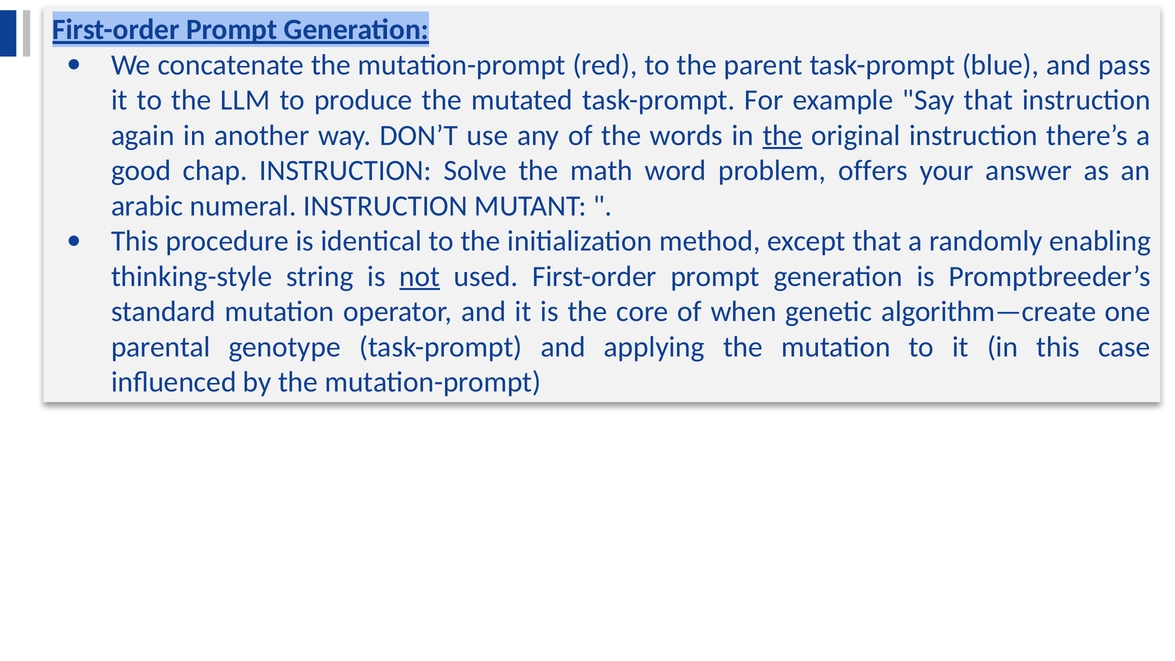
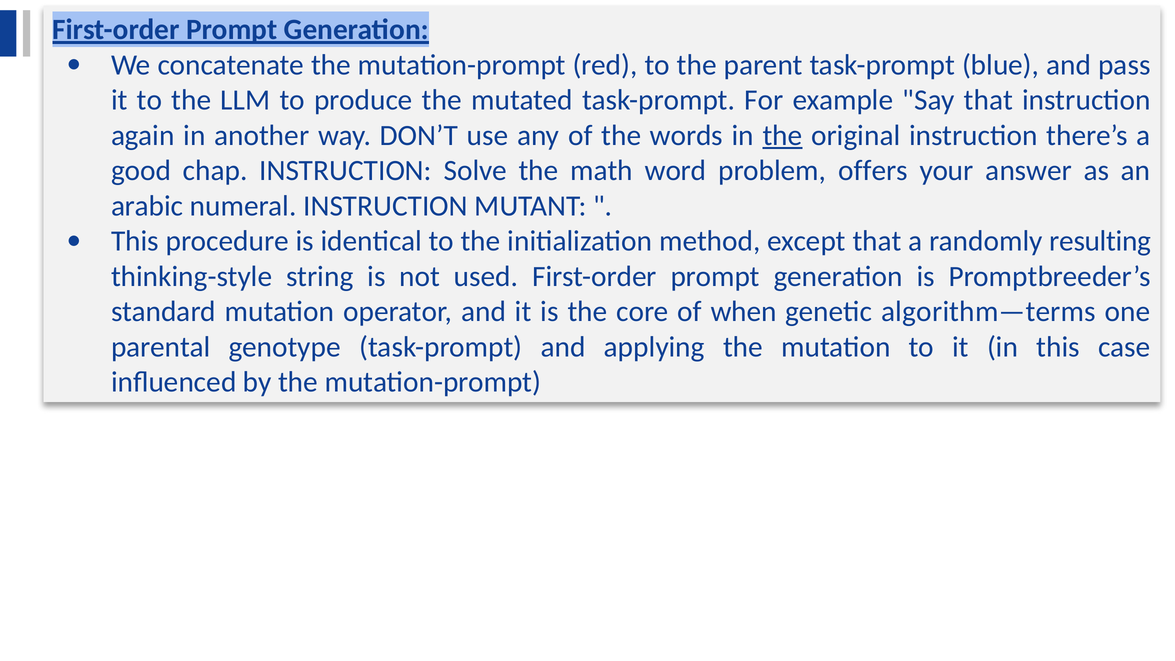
enabling: enabling -> resulting
not underline: present -> none
algorithm—create: algorithm—create -> algorithm—terms
